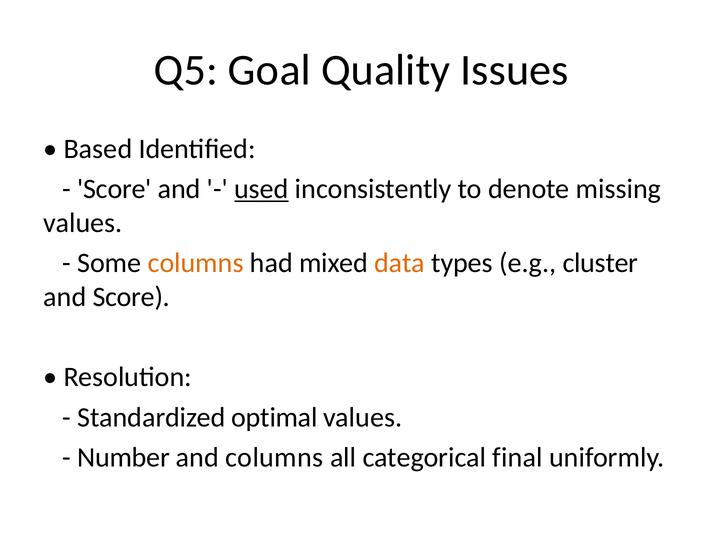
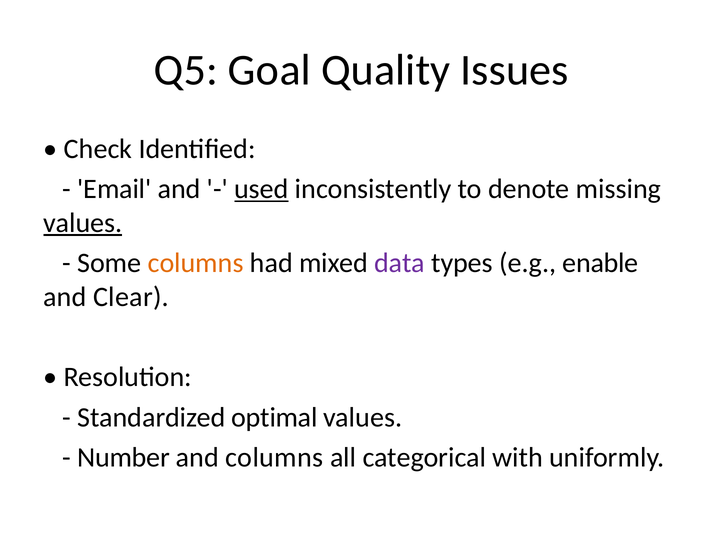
Based: Based -> Check
Score at (114, 189): Score -> Email
values at (83, 223) underline: none -> present
data colour: orange -> purple
cluster: cluster -> enable
and Score: Score -> Clear
final: final -> with
